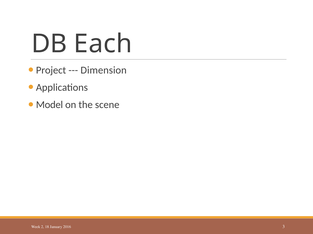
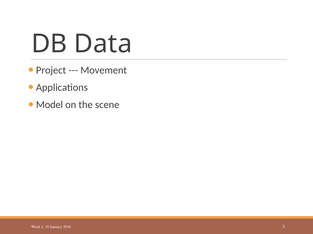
Each: Each -> Data
Dimension: Dimension -> Movement
